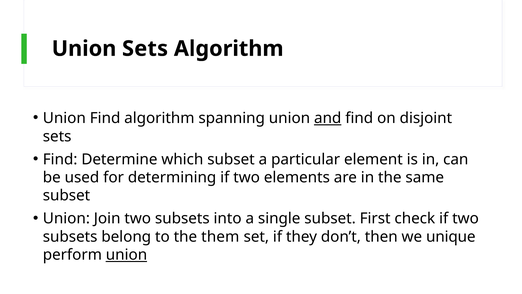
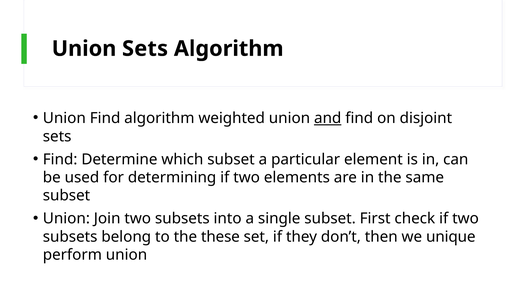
spanning: spanning -> weighted
them: them -> these
union at (126, 255) underline: present -> none
